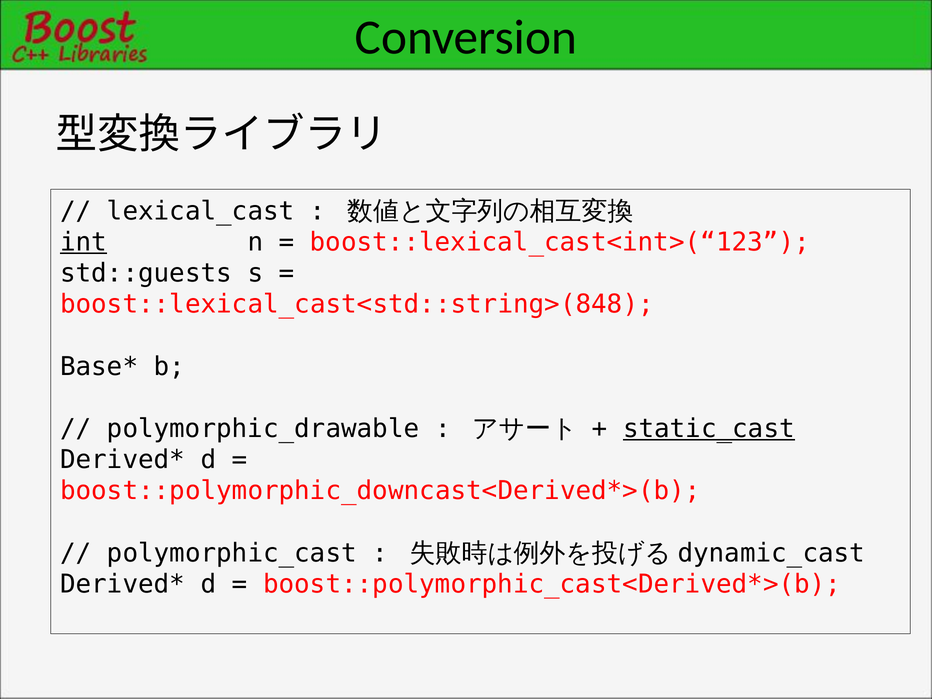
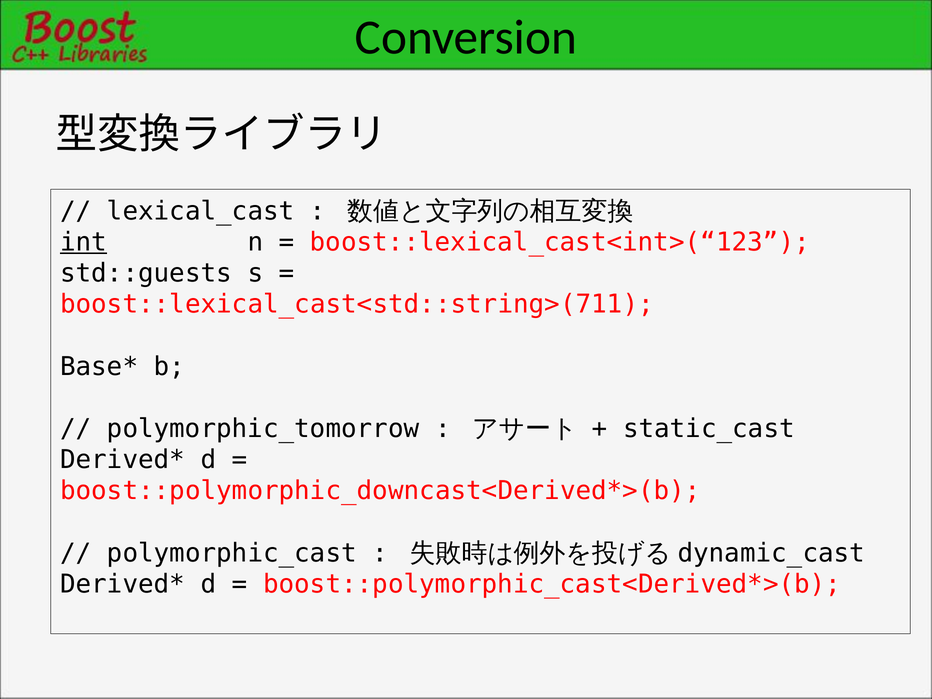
boost::lexical_cast<std::string>(848: boost::lexical_cast<std::string>(848 -> boost::lexical_cast<std::string>(711
polymorphic_drawable: polymorphic_drawable -> polymorphic_tomorrow
static_cast underline: present -> none
